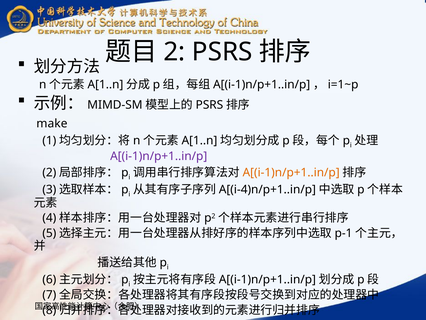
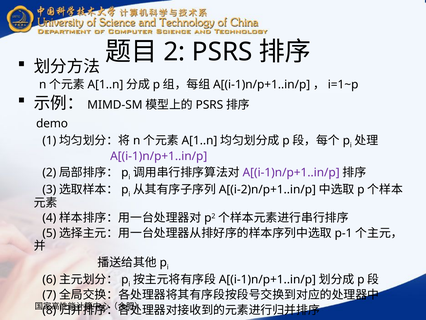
make: make -> demo
A[(i-1)n/p+1..in/p at (291, 172) colour: orange -> purple
A[(i-4)n/p+1..in/p: A[(i-4)n/p+1..in/p -> A[(i-2)n/p+1..in/p
